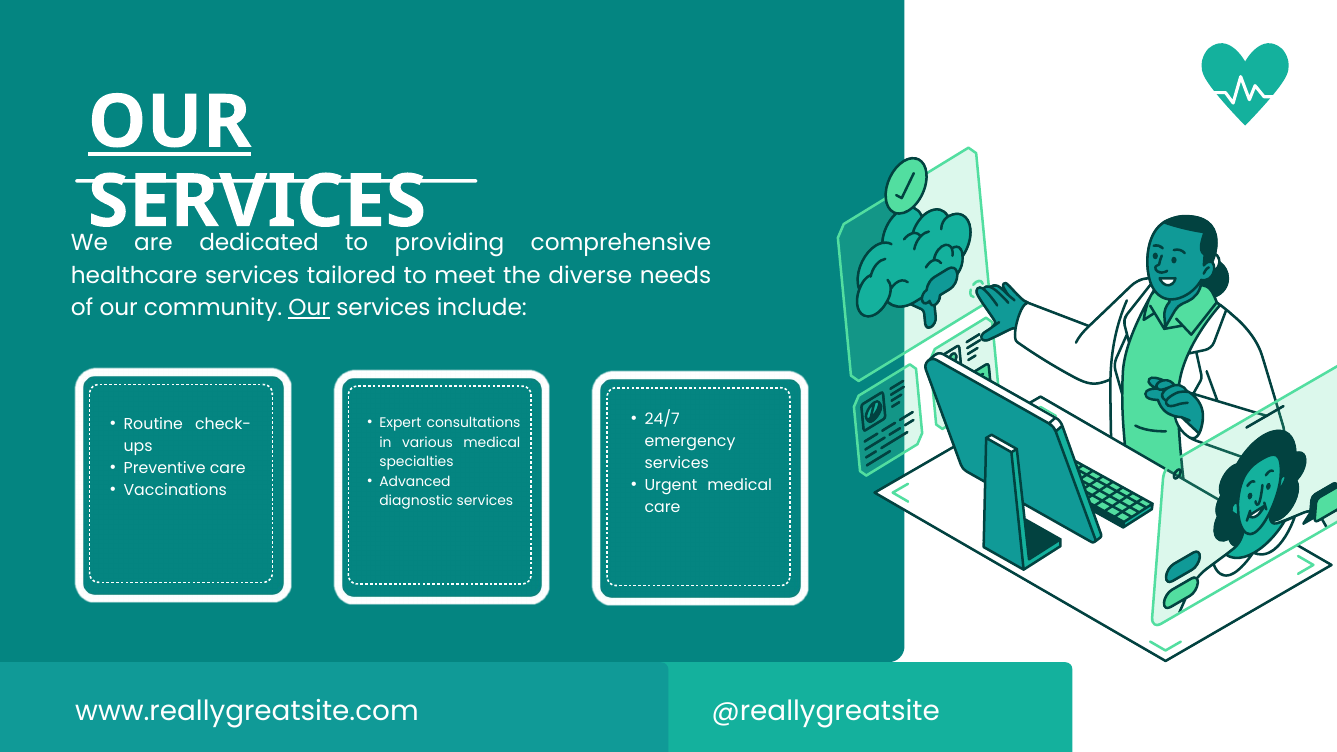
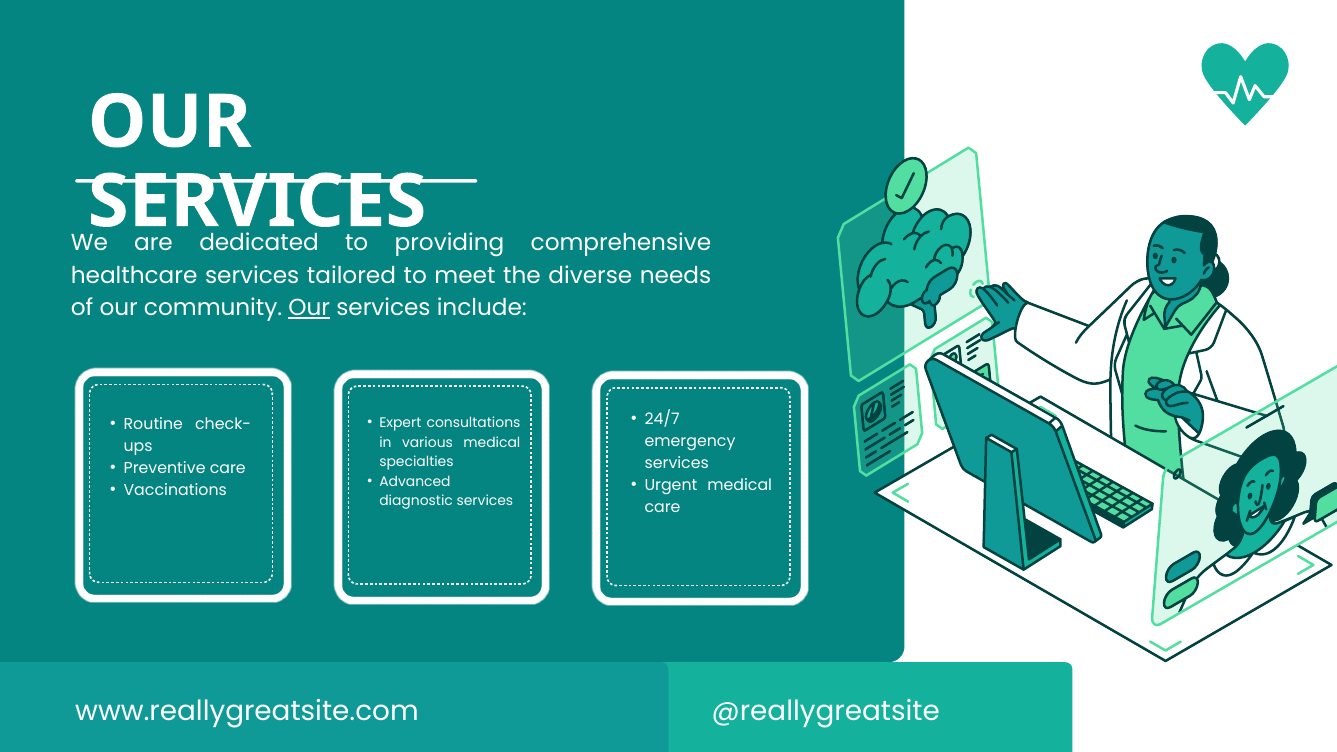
OUR at (170, 122) underline: present -> none
